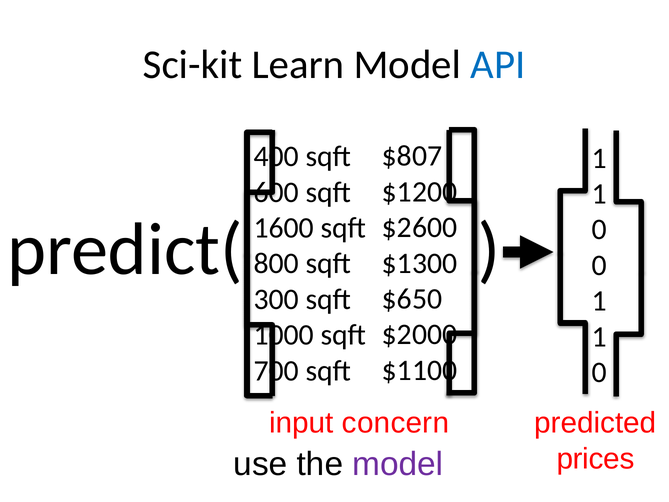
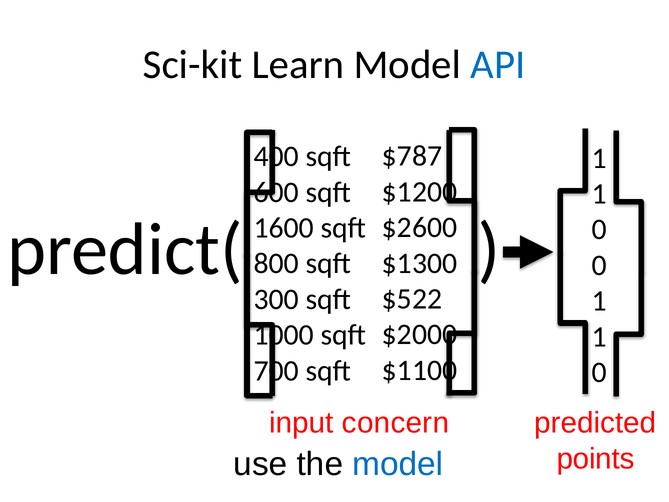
$807: $807 -> $787
$650: $650 -> $522
prices: prices -> points
model at (398, 464) colour: purple -> blue
